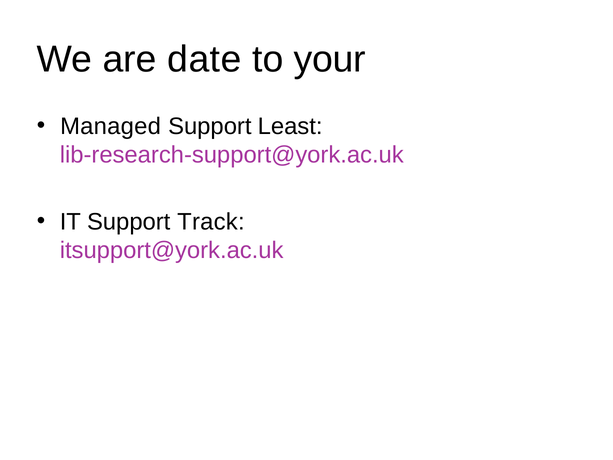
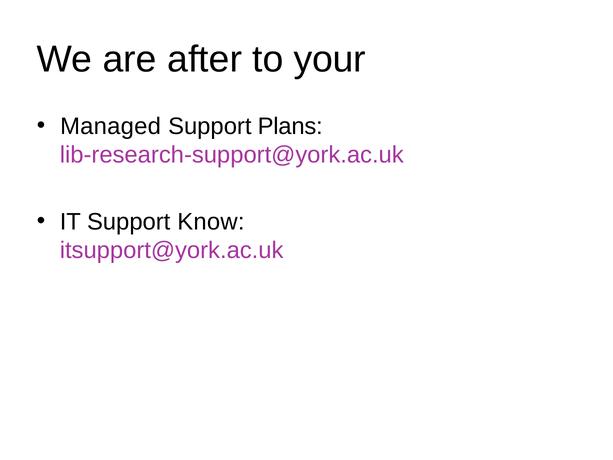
date: date -> after
Least: Least -> Plans
Track: Track -> Know
